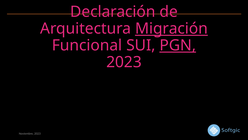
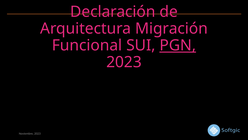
Migración underline: present -> none
